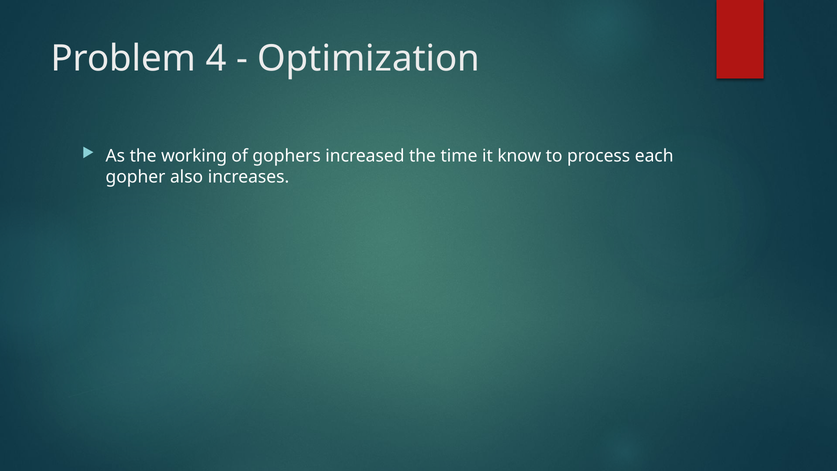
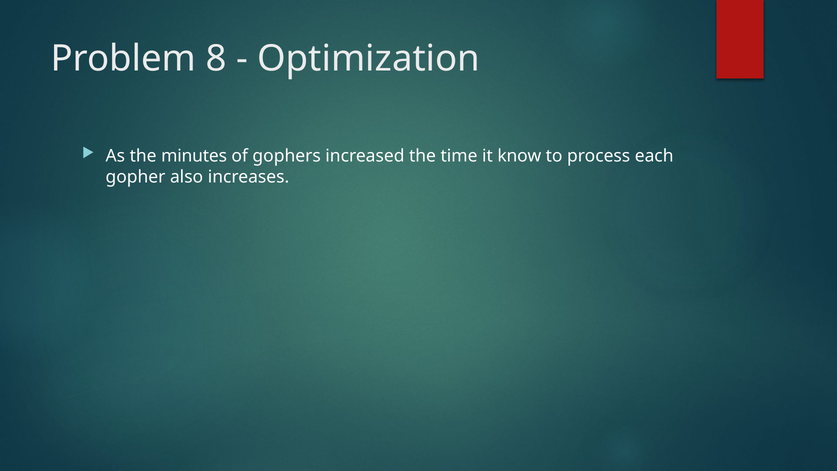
4: 4 -> 8
working: working -> minutes
